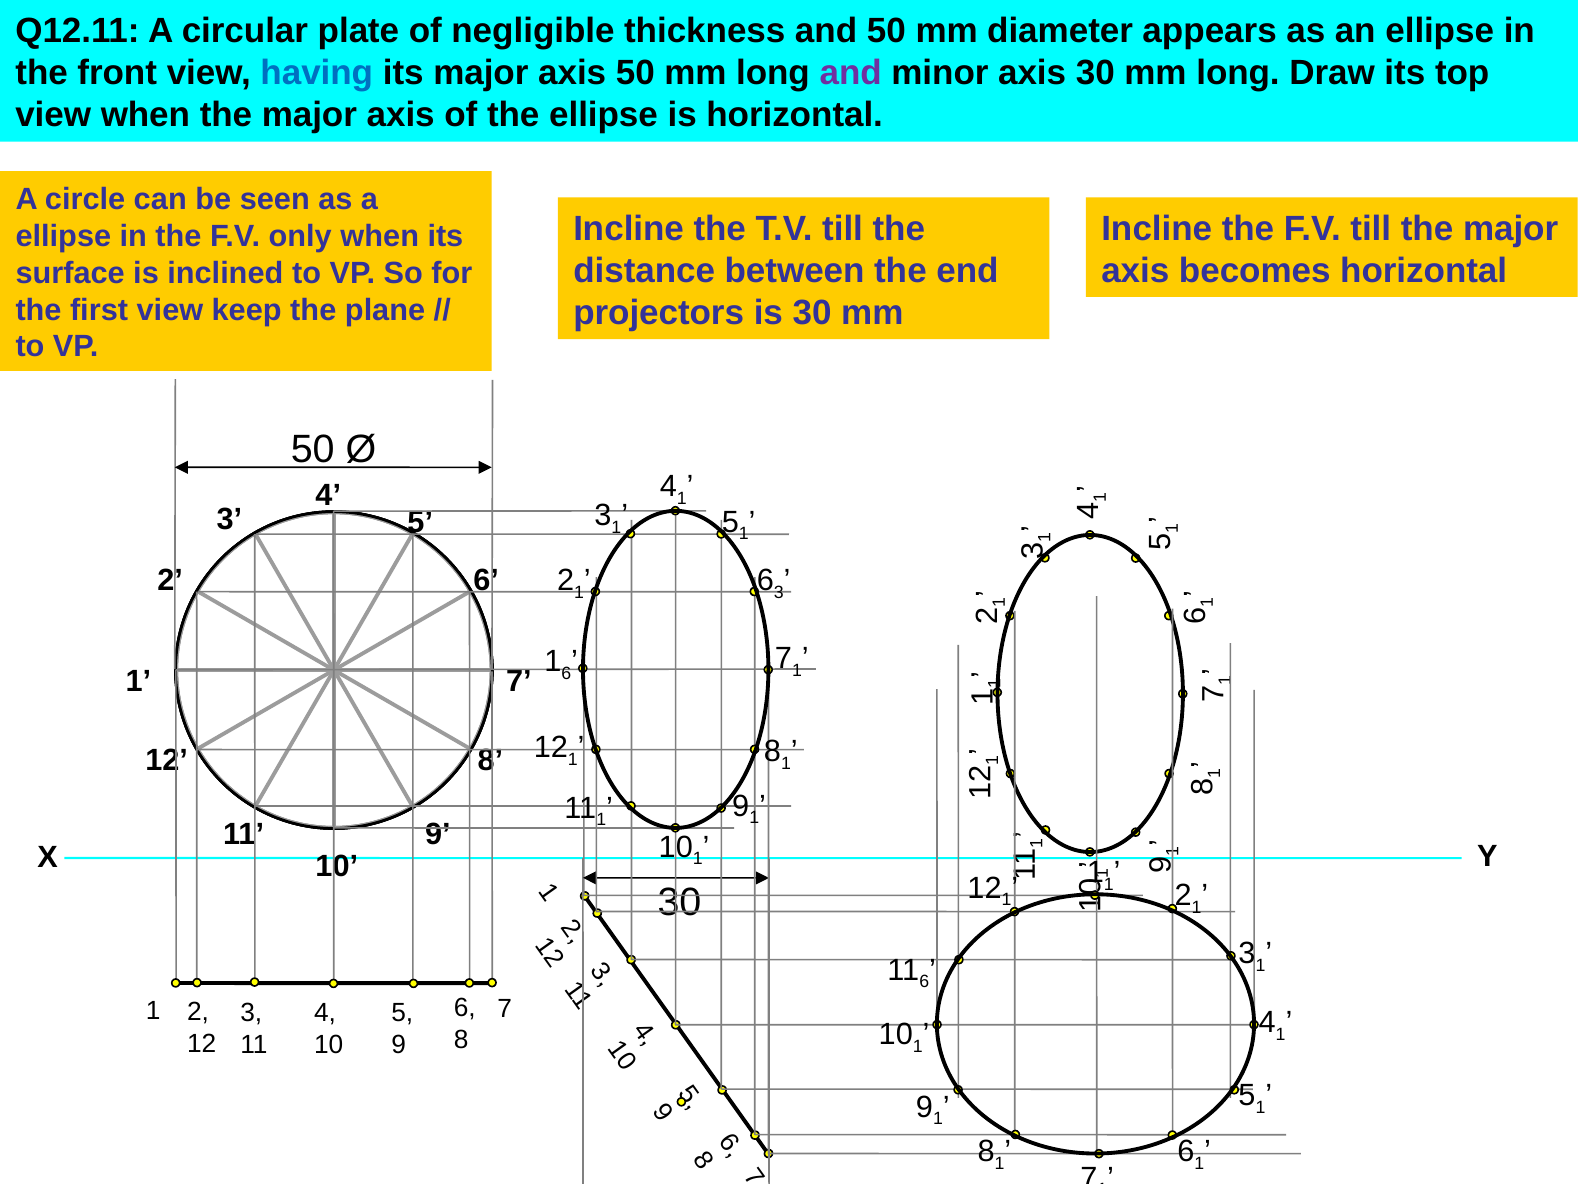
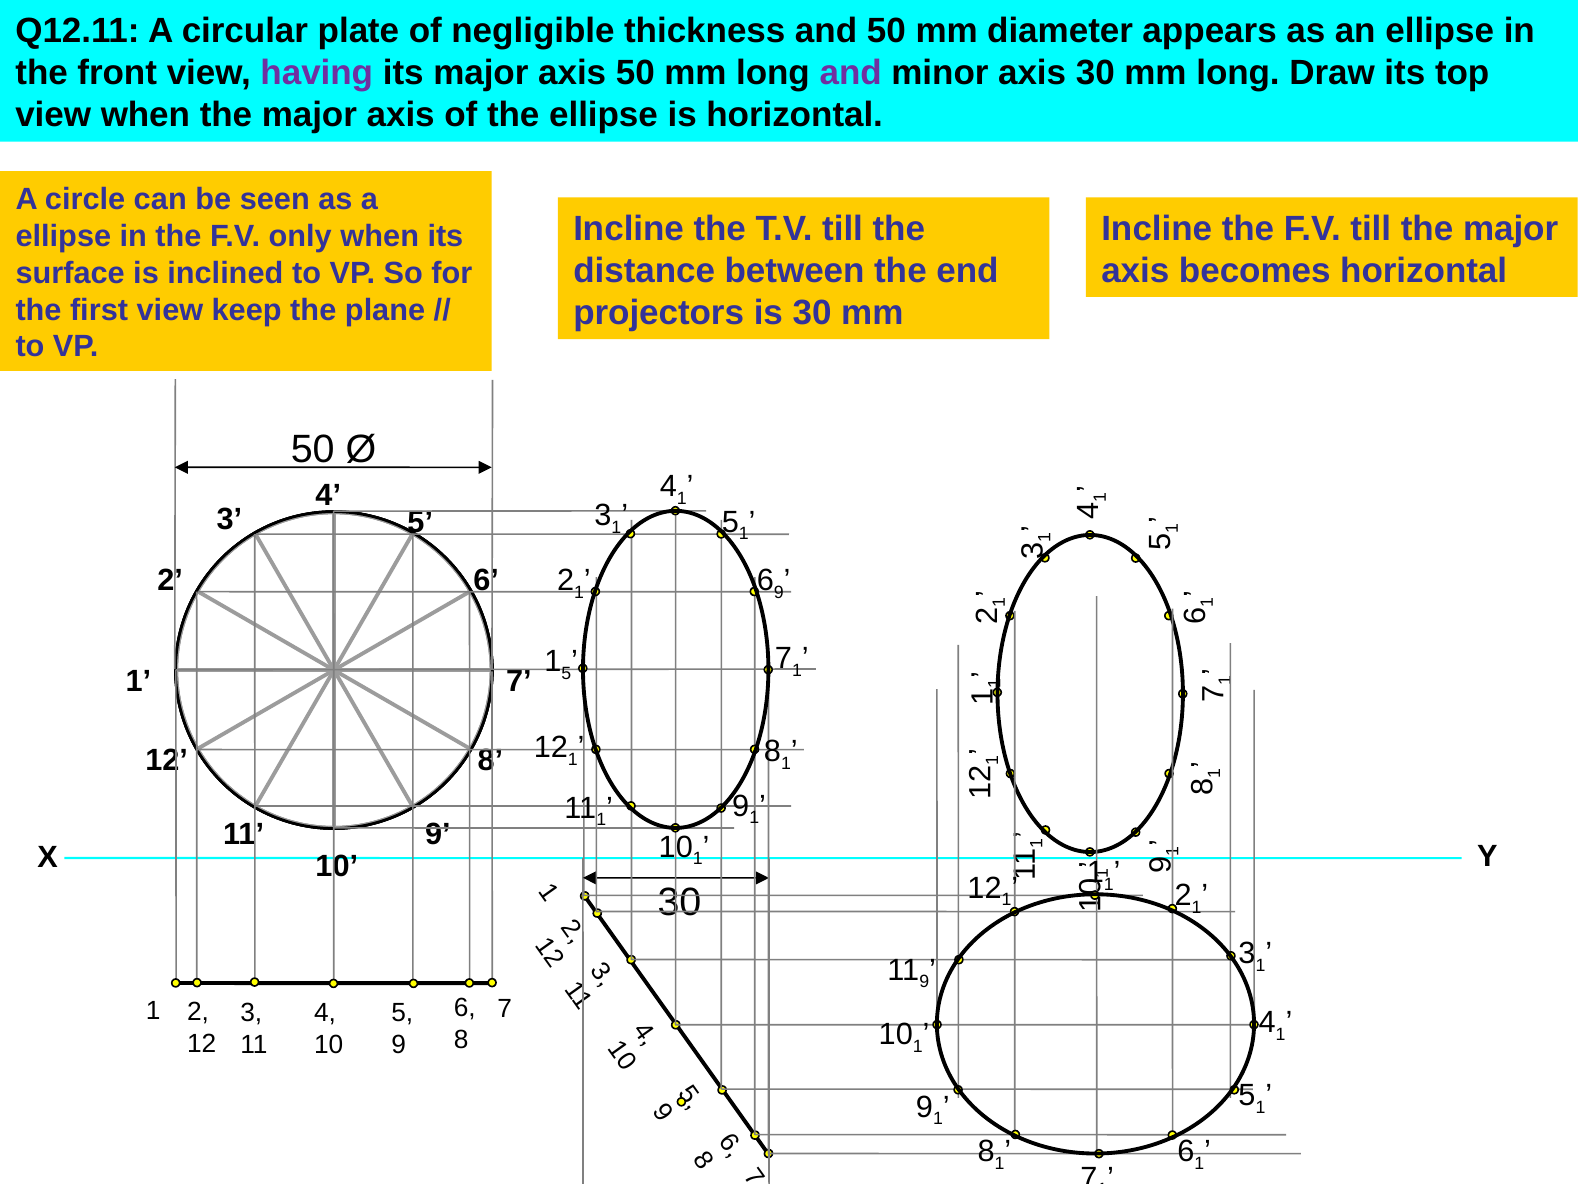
having colour: blue -> purple
6 3: 3 -> 9
1 6: 6 -> 5
11 6: 6 -> 9
